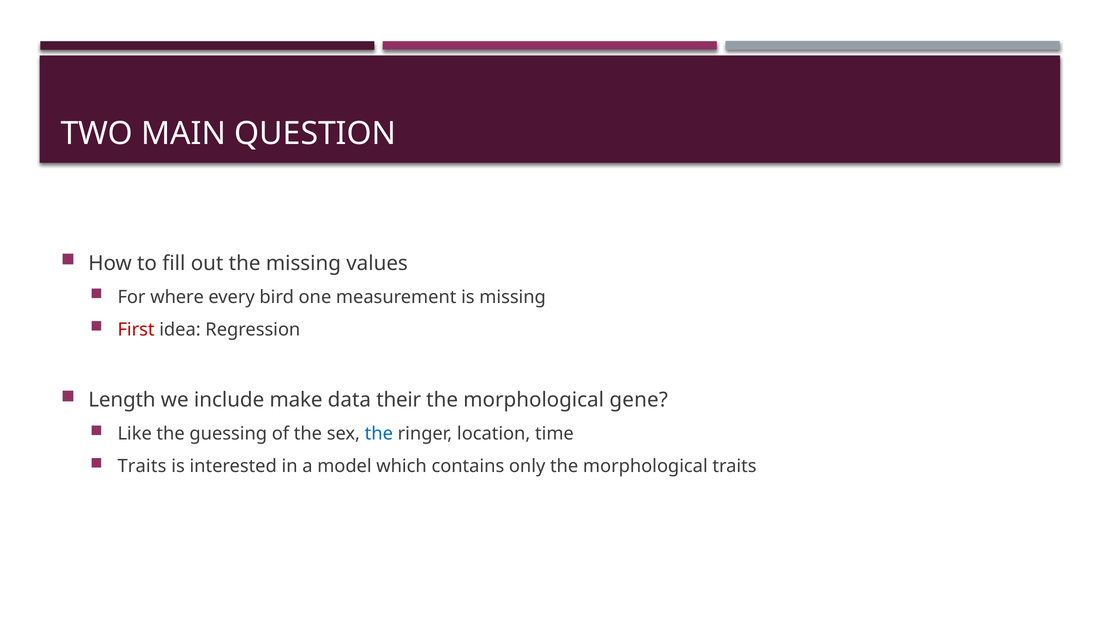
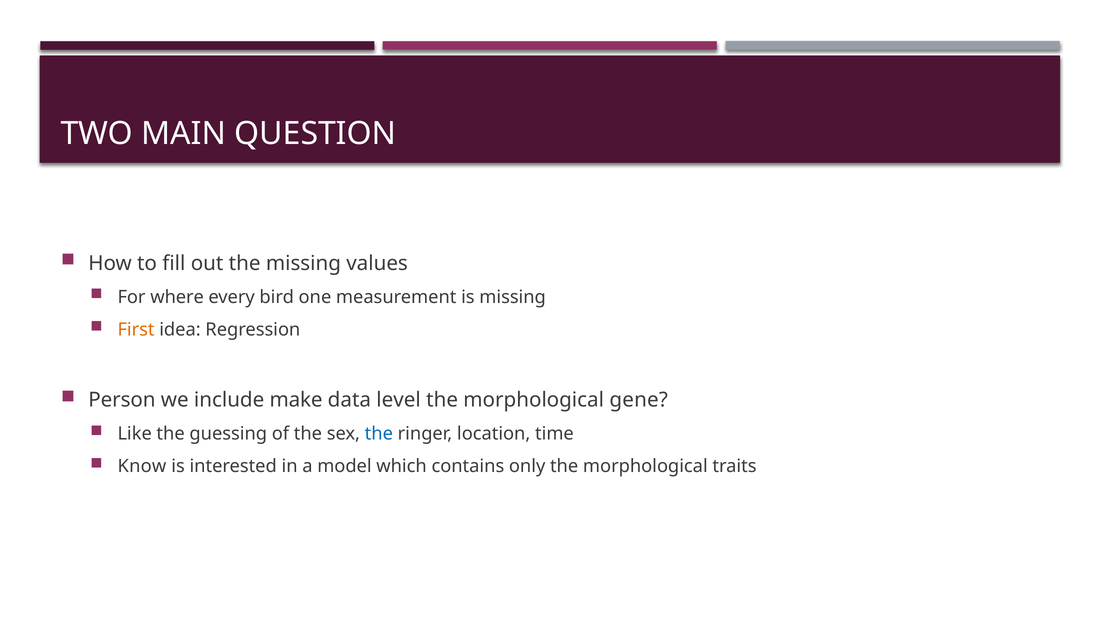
First colour: red -> orange
Length: Length -> Person
their: their -> level
Traits at (142, 466): Traits -> Know
